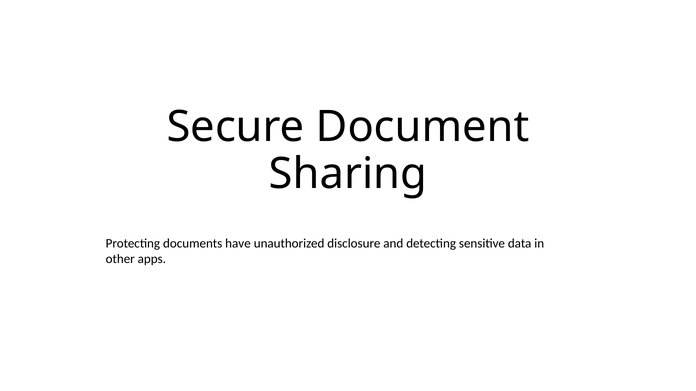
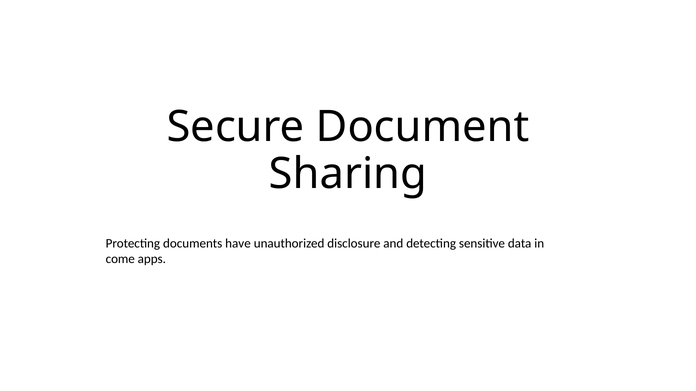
other: other -> come
